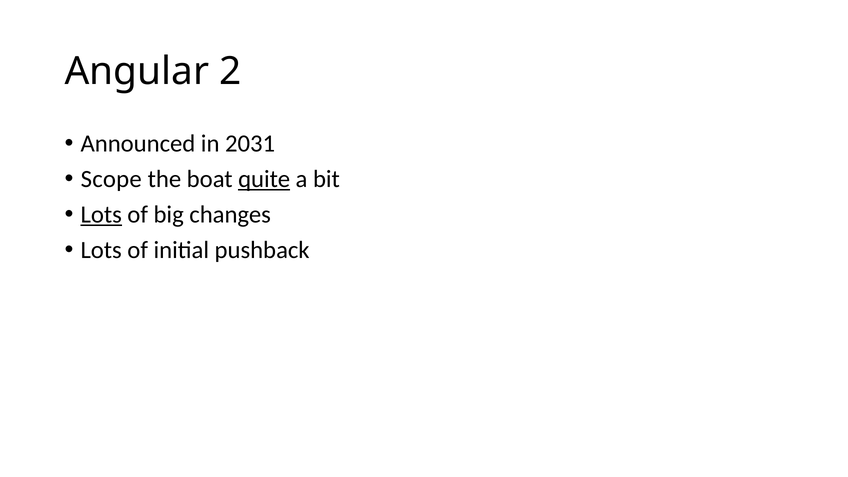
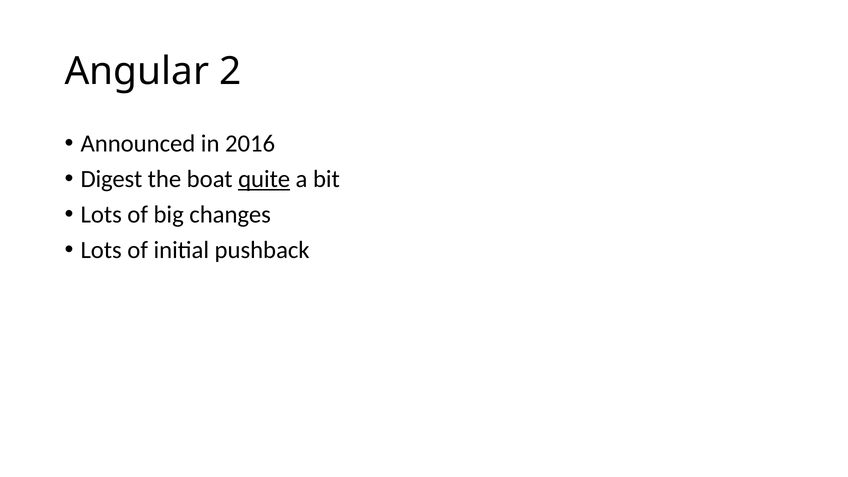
2031: 2031 -> 2016
Scope: Scope -> Digest
Lots at (101, 214) underline: present -> none
